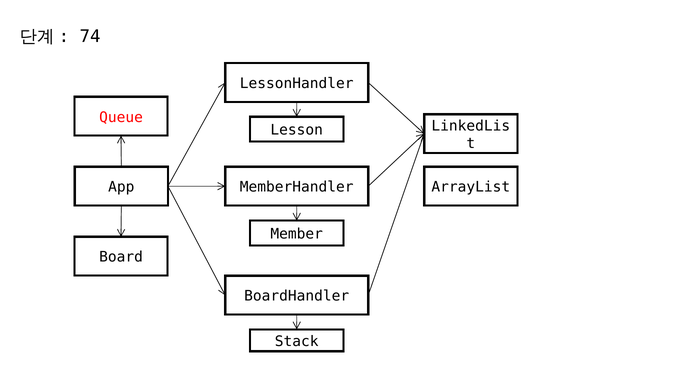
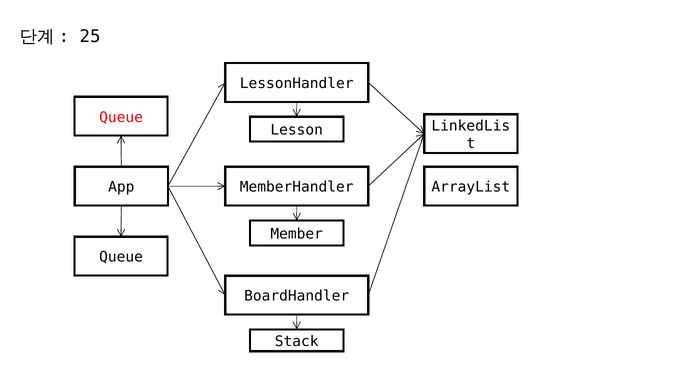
74: 74 -> 25
Board at (121, 257): Board -> Queue
